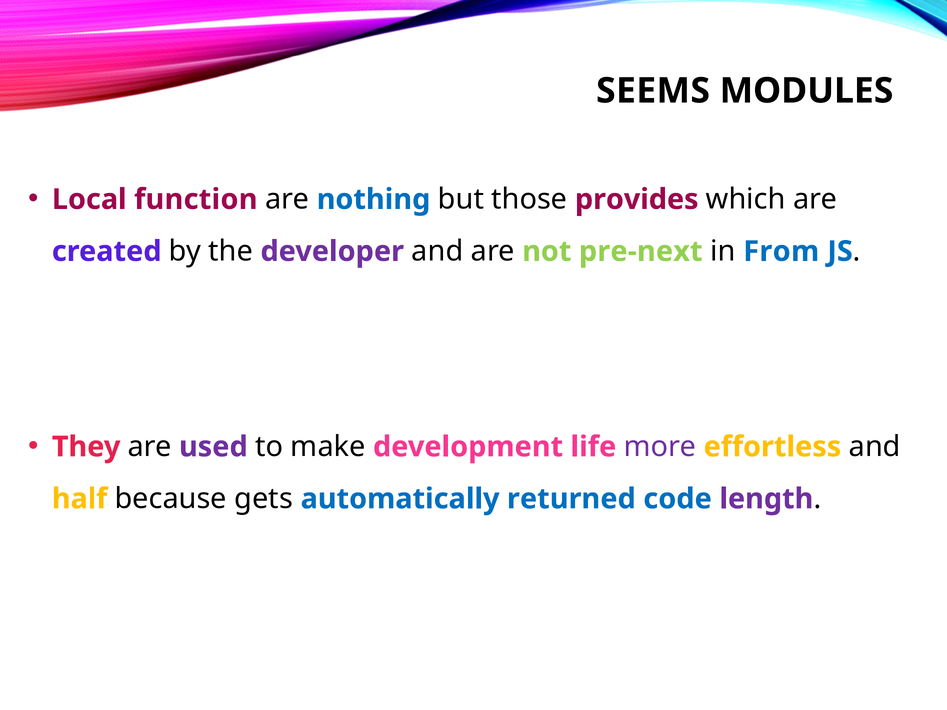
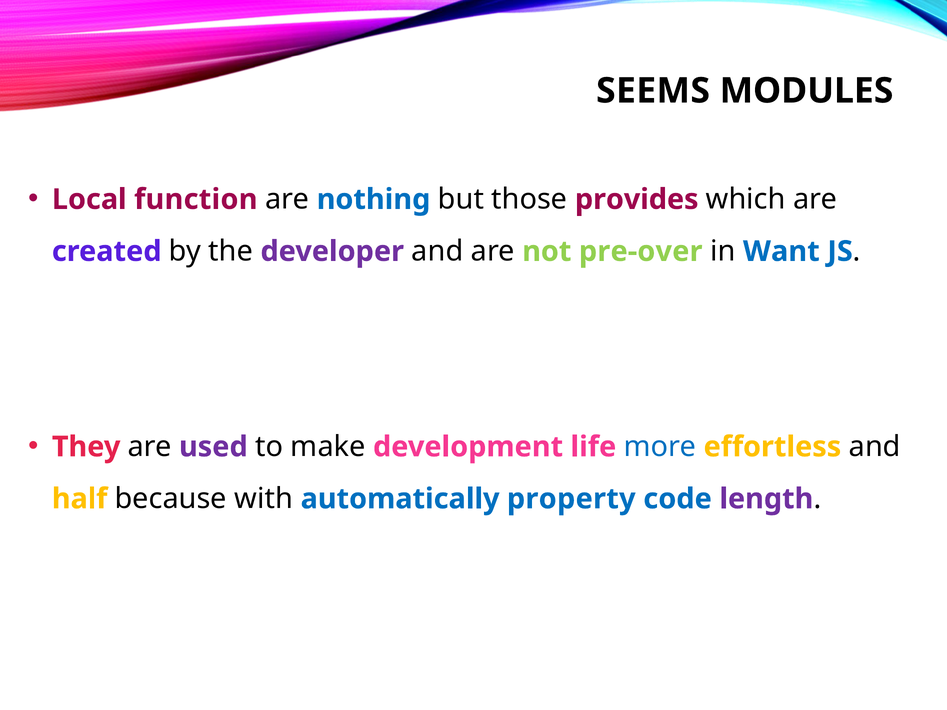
pre-next: pre-next -> pre-over
From: From -> Want
more colour: purple -> blue
gets: gets -> with
returned: returned -> property
